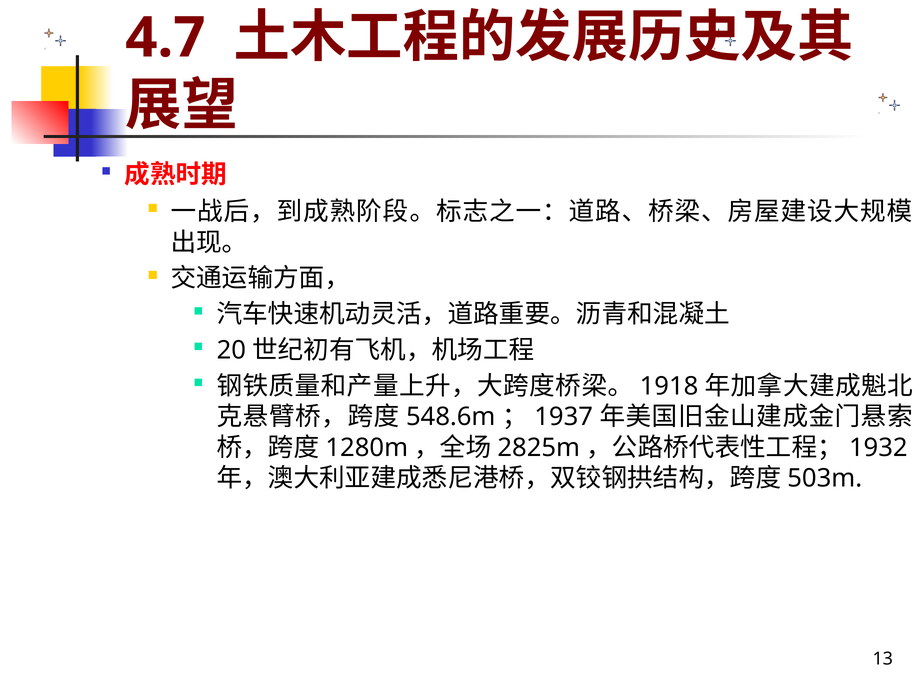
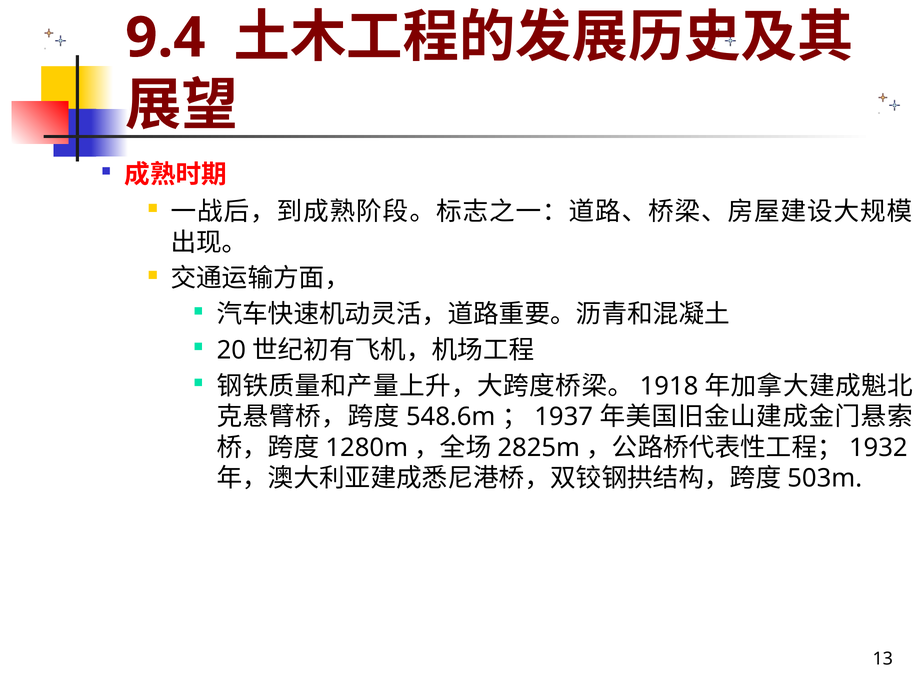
4.7: 4.7 -> 9.4
